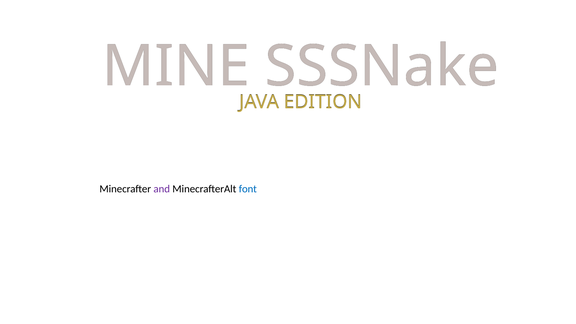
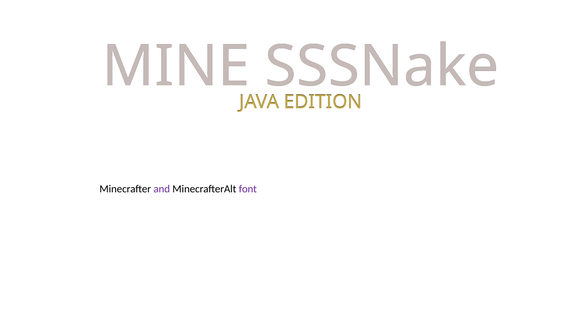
font colour: blue -> purple
